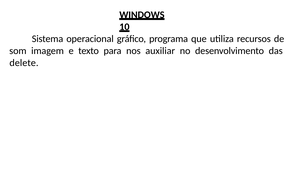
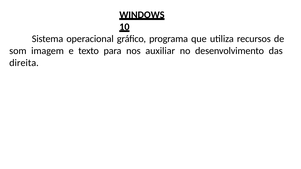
delete: delete -> direita
